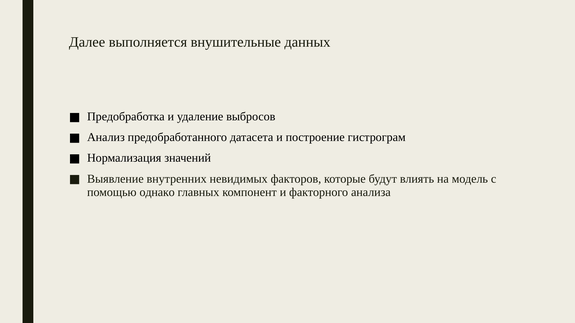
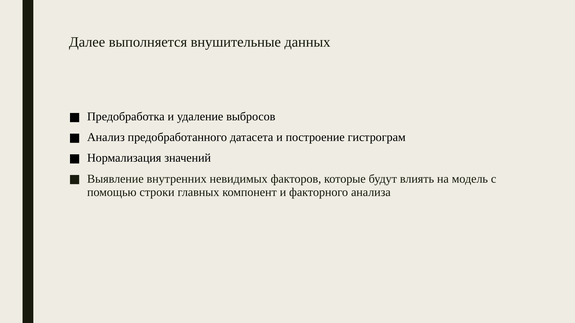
однако: однако -> строки
